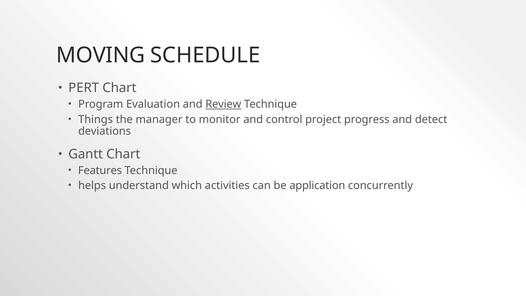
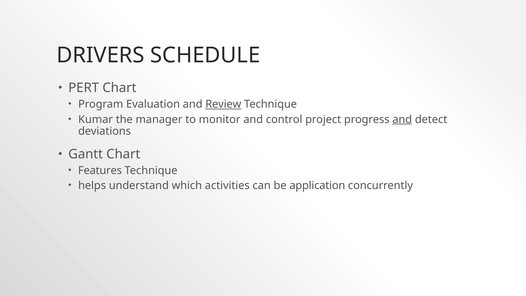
MOVING: MOVING -> DRIVERS
Things: Things -> Kumar
and at (402, 119) underline: none -> present
